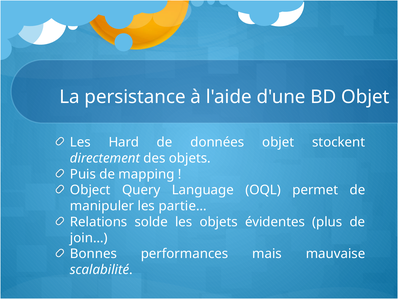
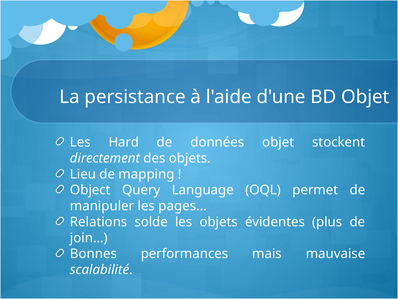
Puis: Puis -> Lieu
partie…: partie… -> pages…
